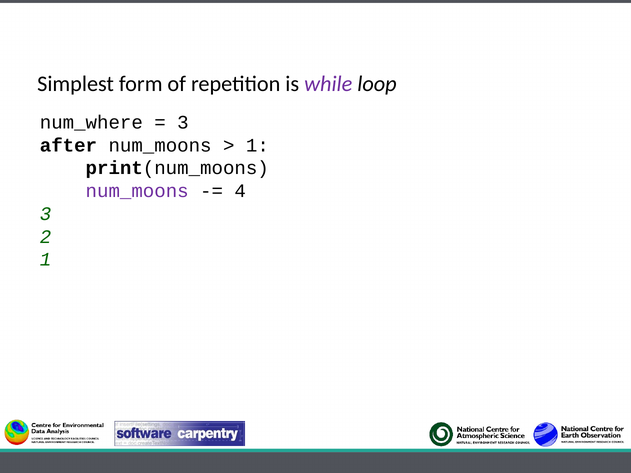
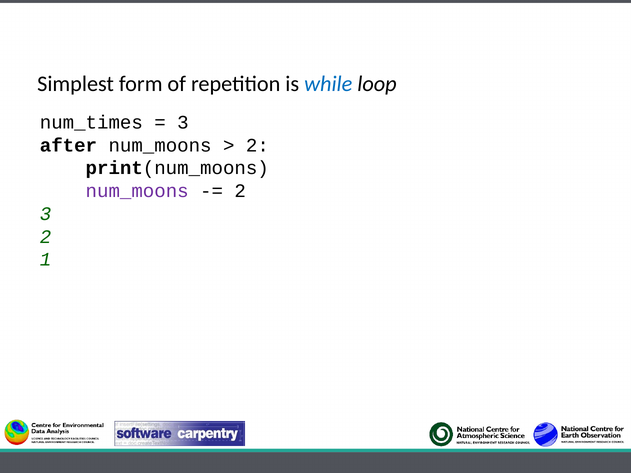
while colour: purple -> blue
num_where: num_where -> num_times
1 at (257, 145): 1 -> 2
4 at (240, 191): 4 -> 2
